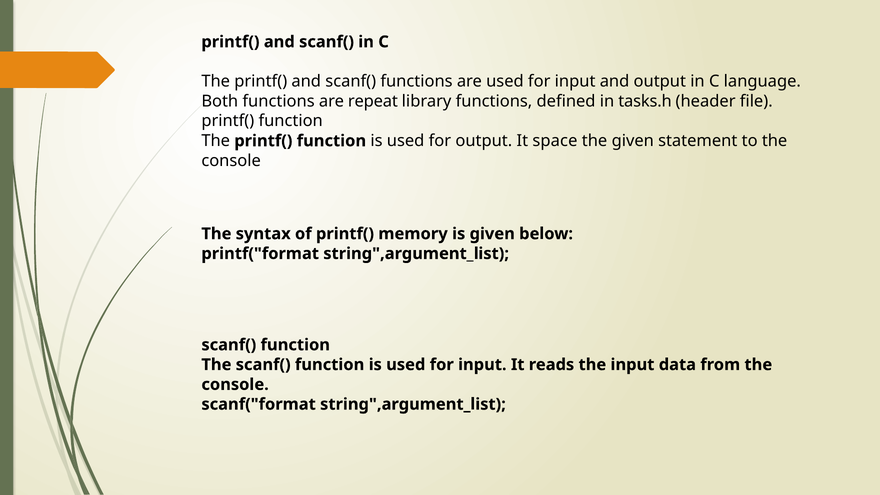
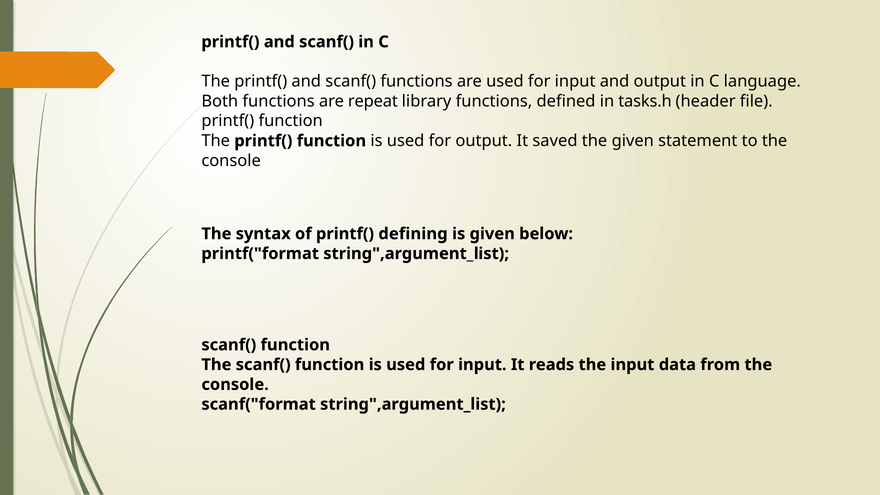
space: space -> saved
memory: memory -> defining
